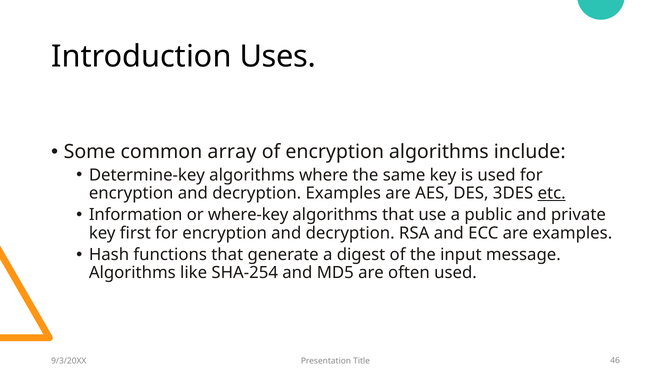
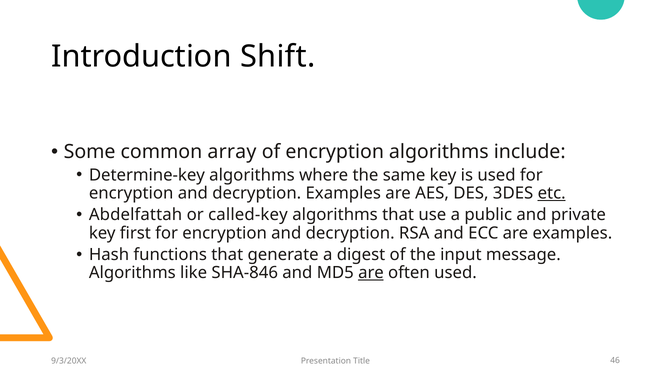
Uses: Uses -> Shift
Information: Information -> Abdelfattah
where-key: where-key -> called-key
SHA-254: SHA-254 -> SHA-846
are at (371, 272) underline: none -> present
